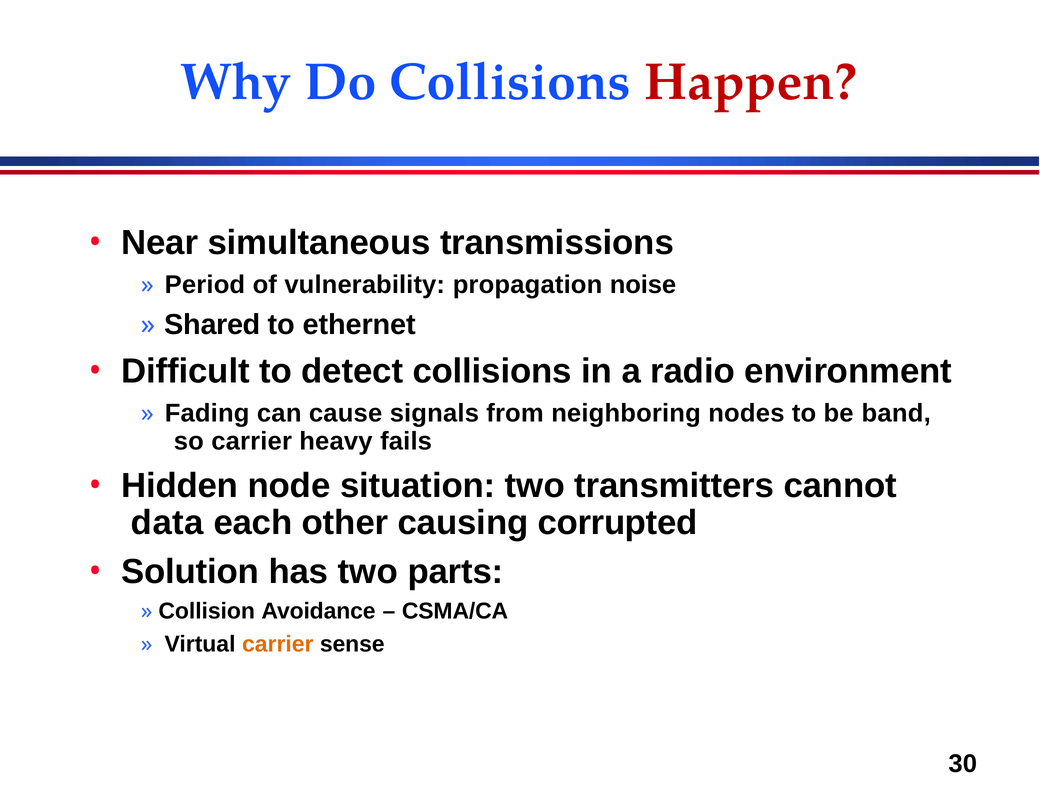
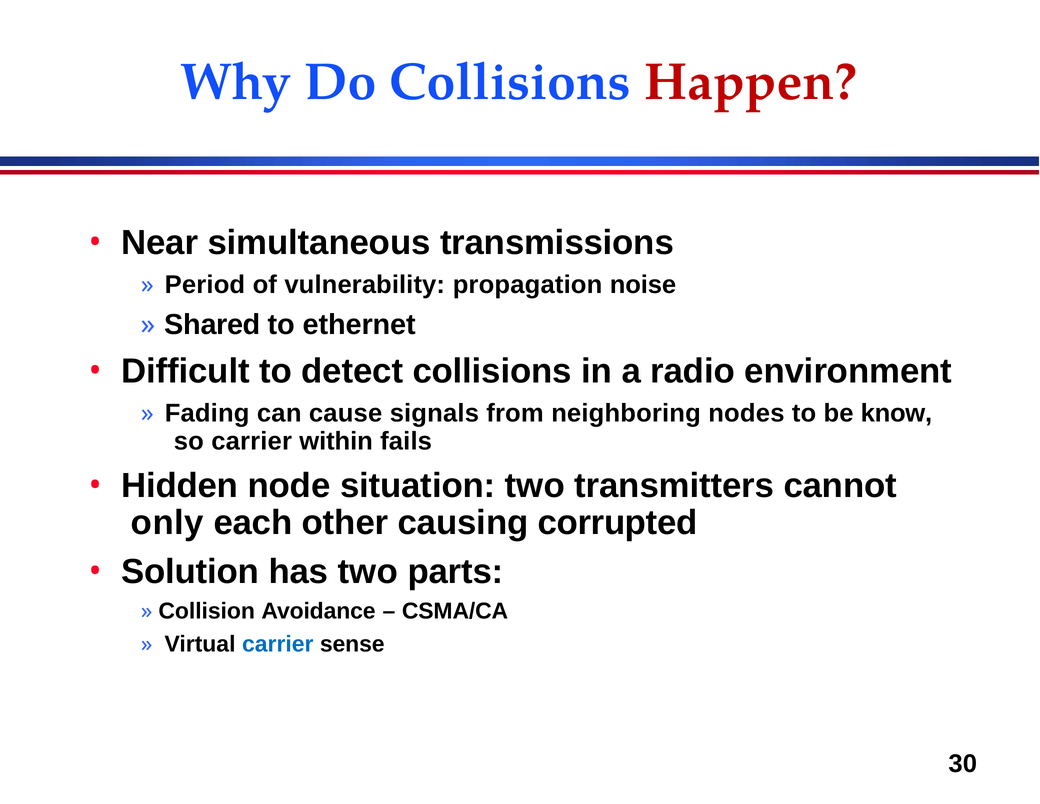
band: band -> know
heavy: heavy -> within
data: data -> only
carrier at (278, 644) colour: orange -> blue
